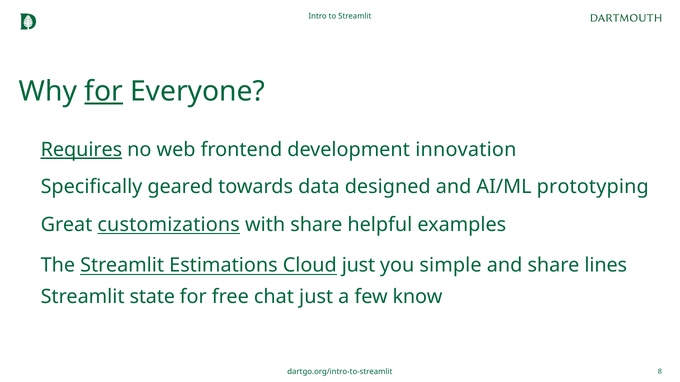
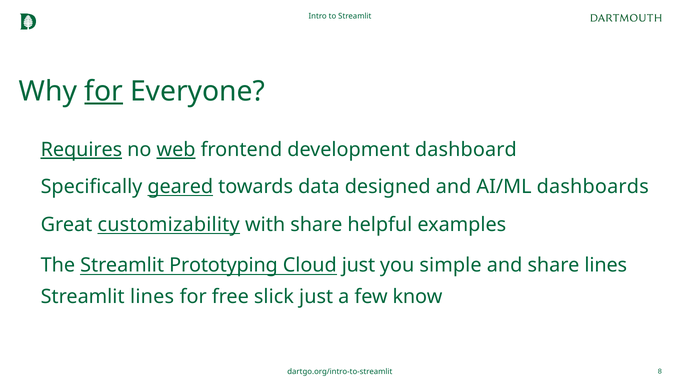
web underline: none -> present
innovation: innovation -> dashboard
geared underline: none -> present
prototyping: prototyping -> dashboards
customizations: customizations -> customizability
Estimations: Estimations -> Prototyping
Streamlit state: state -> lines
chat: chat -> slick
